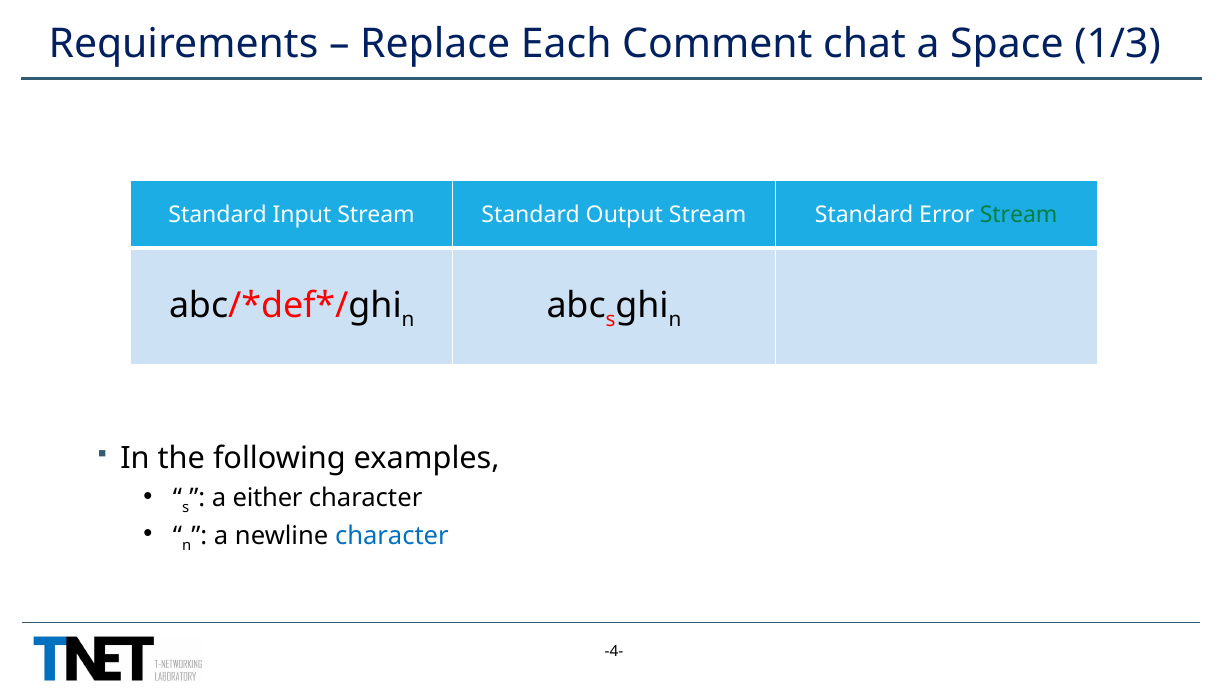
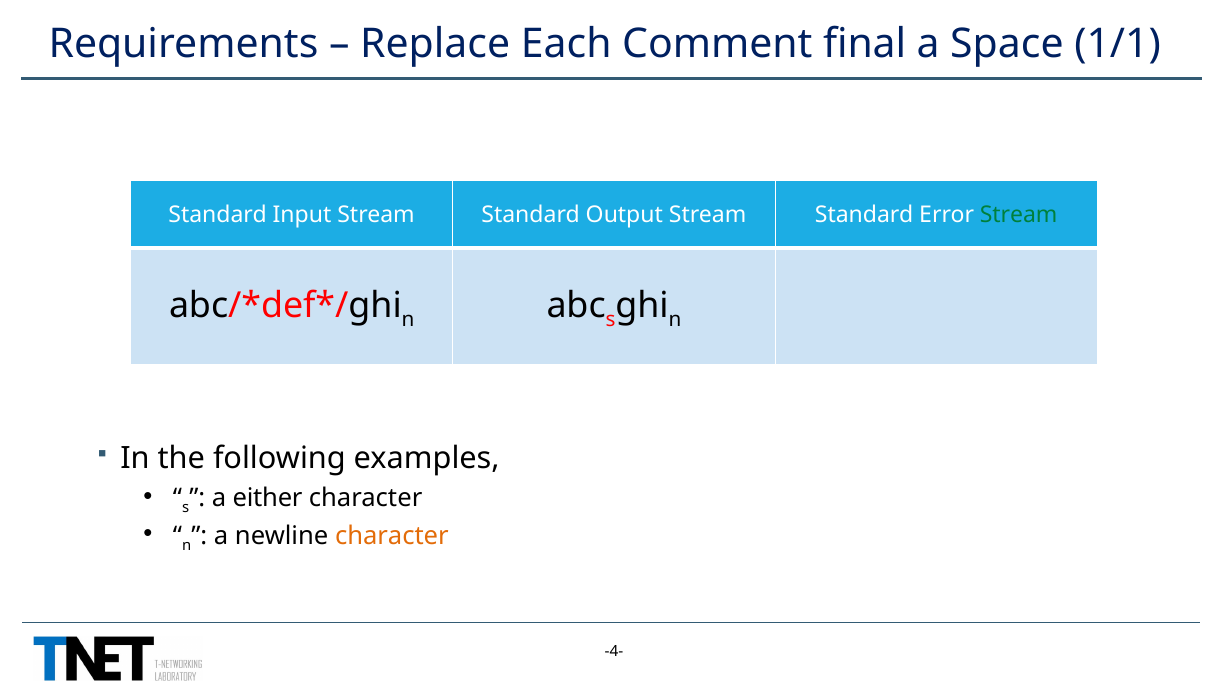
chat: chat -> final
1/3: 1/3 -> 1/1
character at (392, 536) colour: blue -> orange
